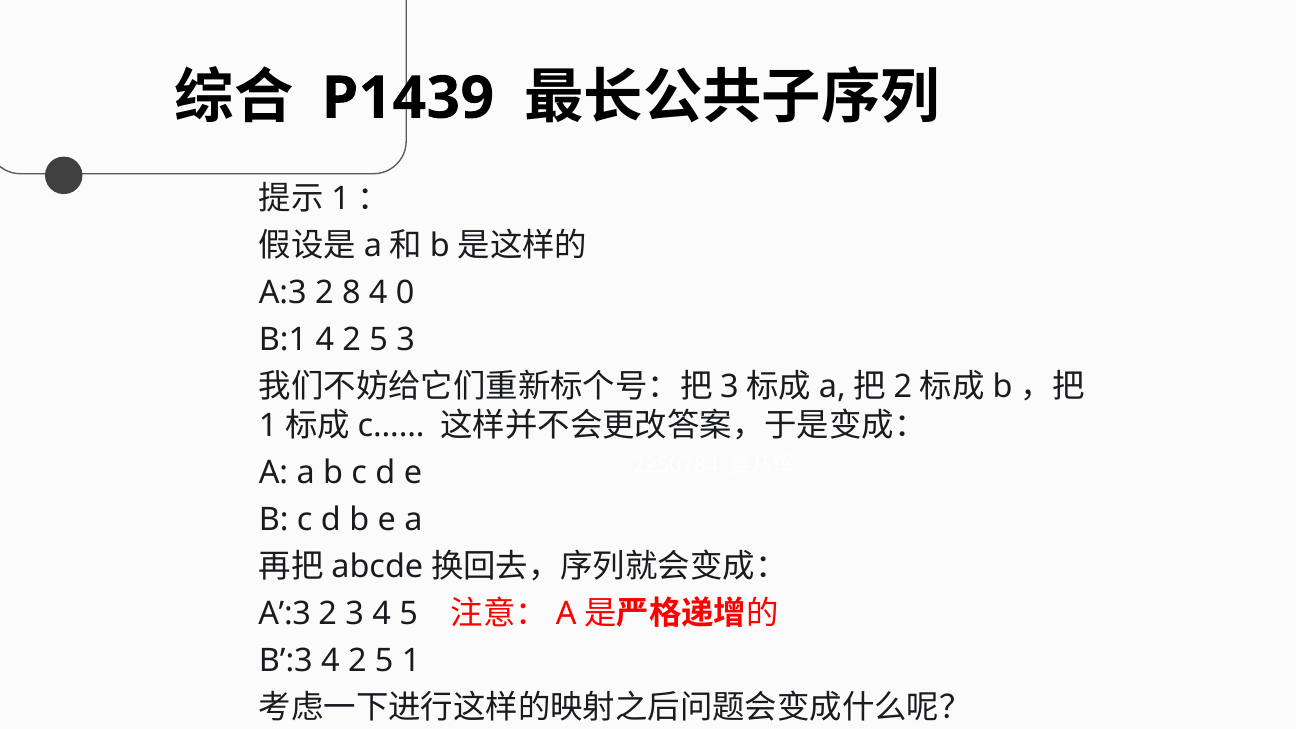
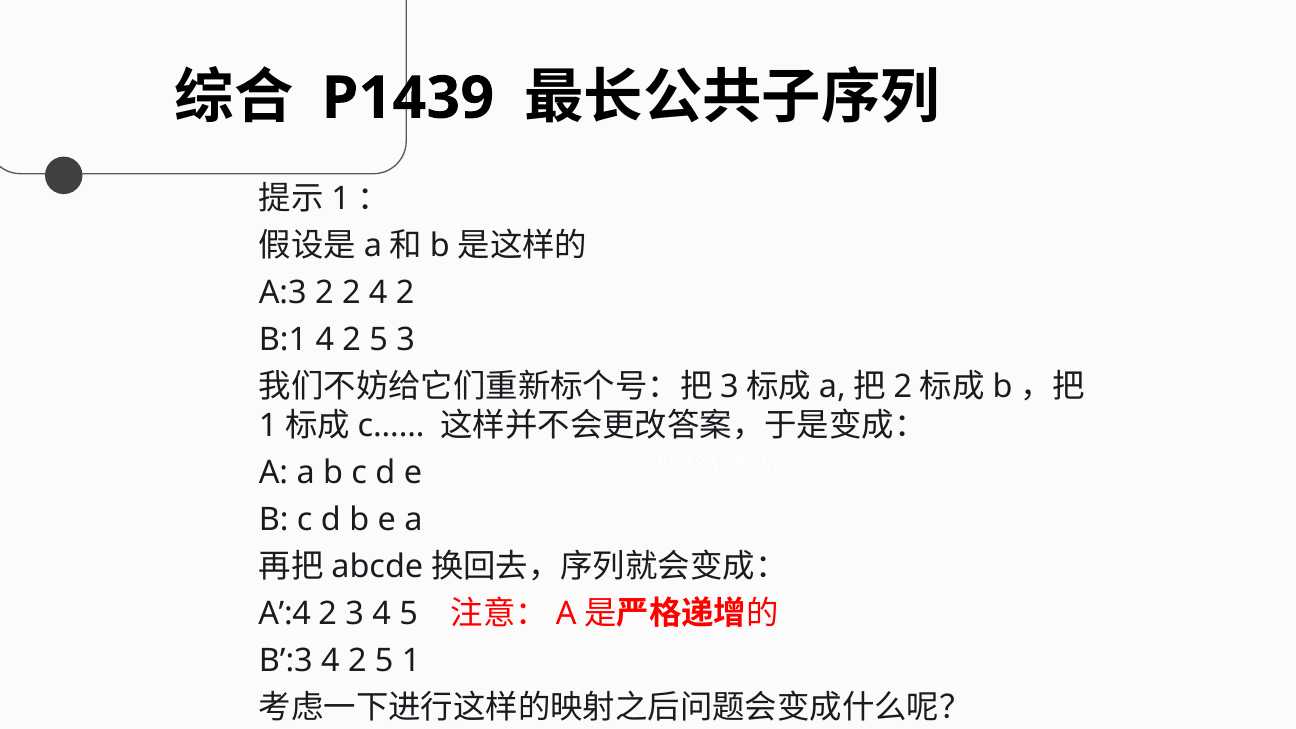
2 8: 8 -> 2
0 at (405, 293): 0 -> 2
A’:3: A’:3 -> A’:4
